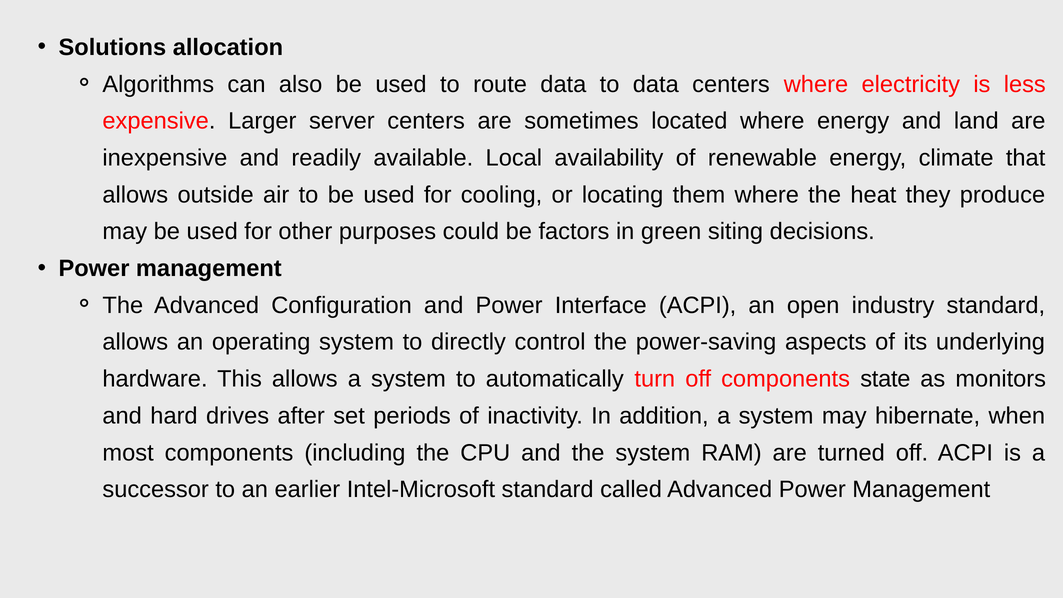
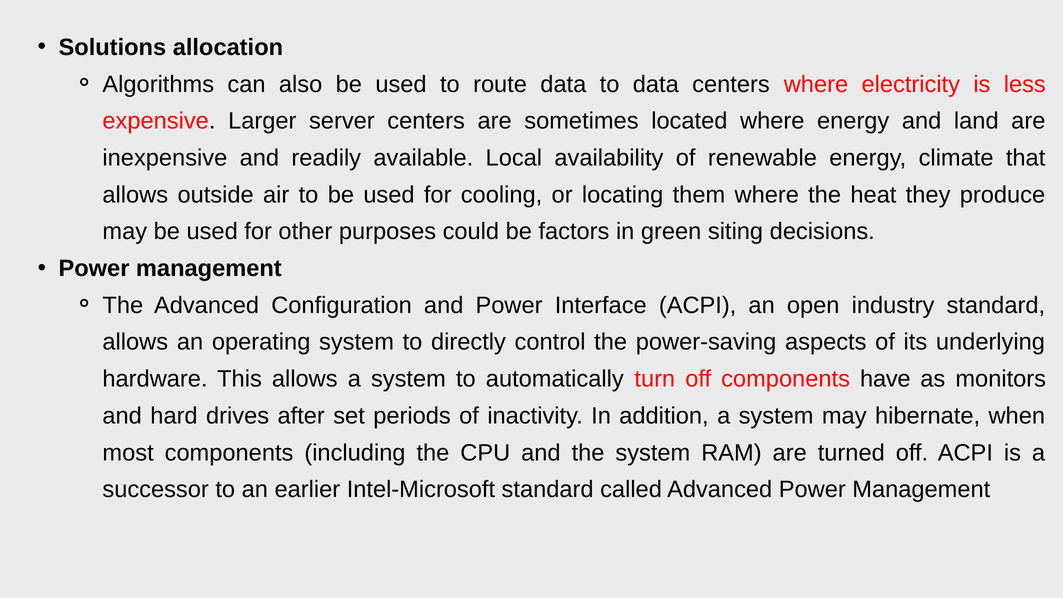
state: state -> have
